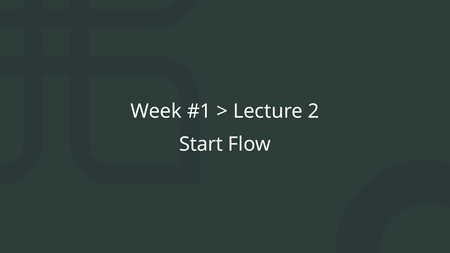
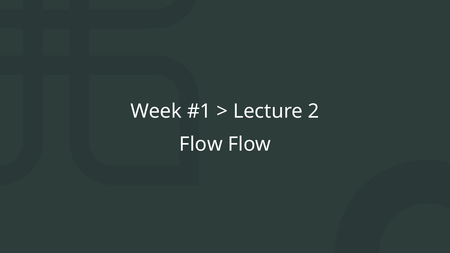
Start at (201, 144): Start -> Flow
